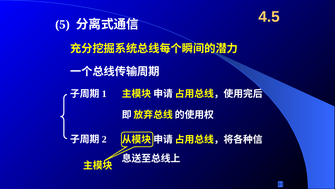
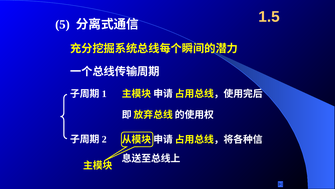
4.5: 4.5 -> 1.5
